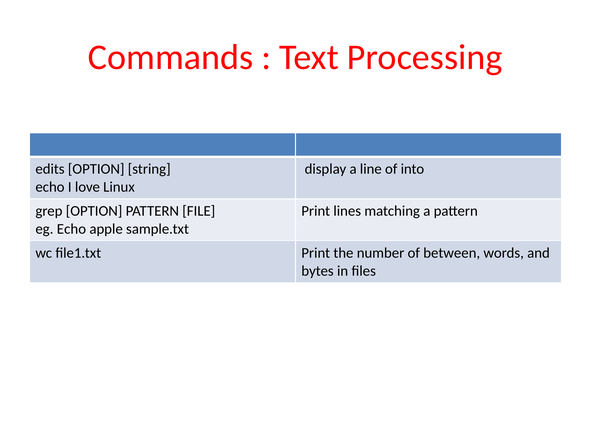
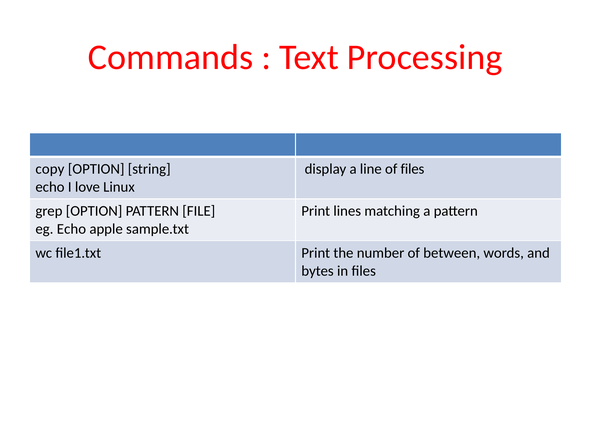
edits: edits -> copy
of into: into -> files
